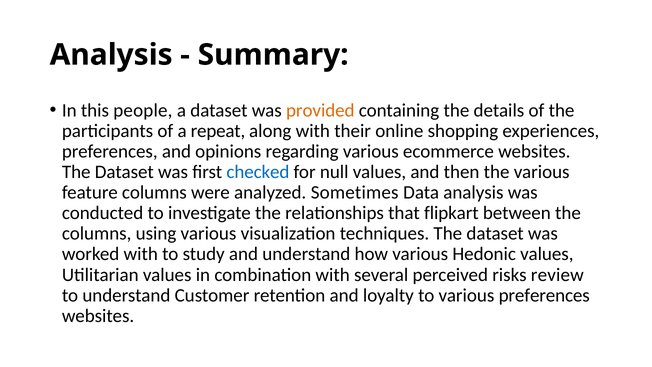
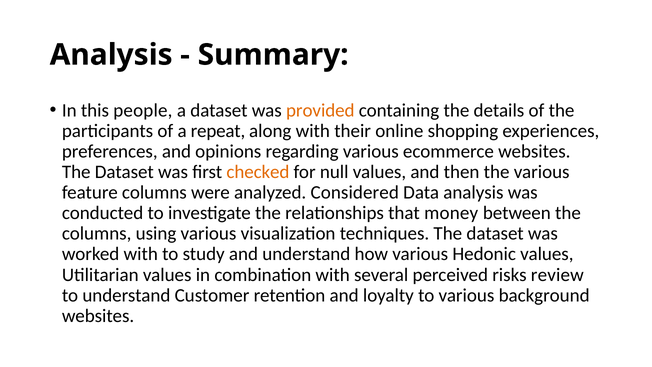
checked colour: blue -> orange
Sometimes: Sometimes -> Considered
flipkart: flipkart -> money
various preferences: preferences -> background
